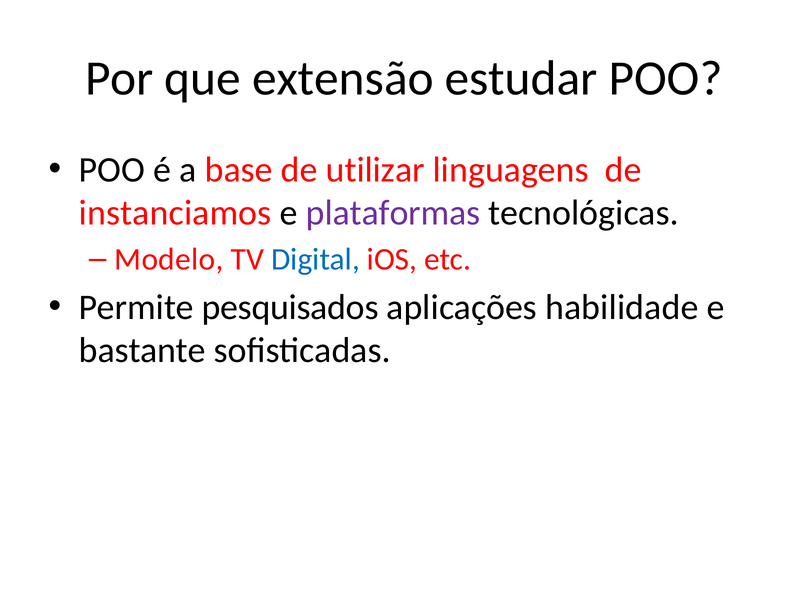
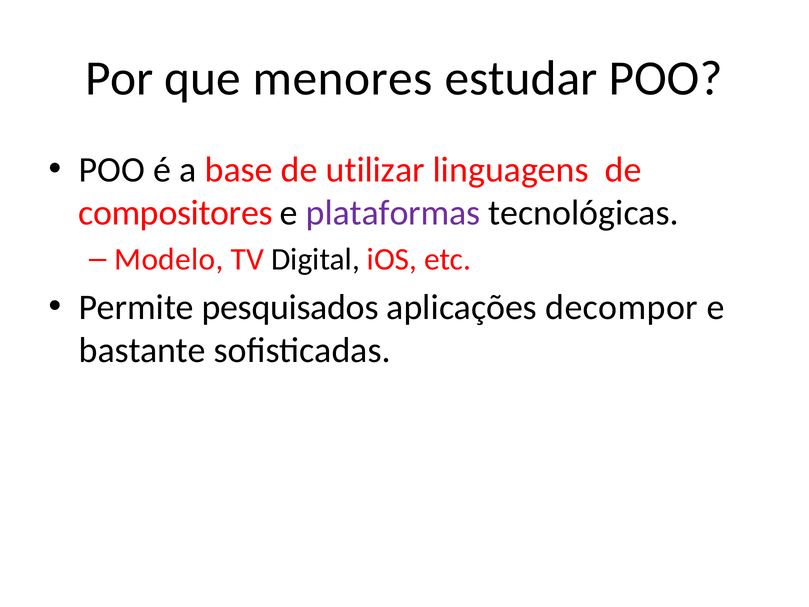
extensão: extensão -> menores
instanciamos: instanciamos -> compositores
Digital colour: blue -> black
habilidade: habilidade -> decompor
